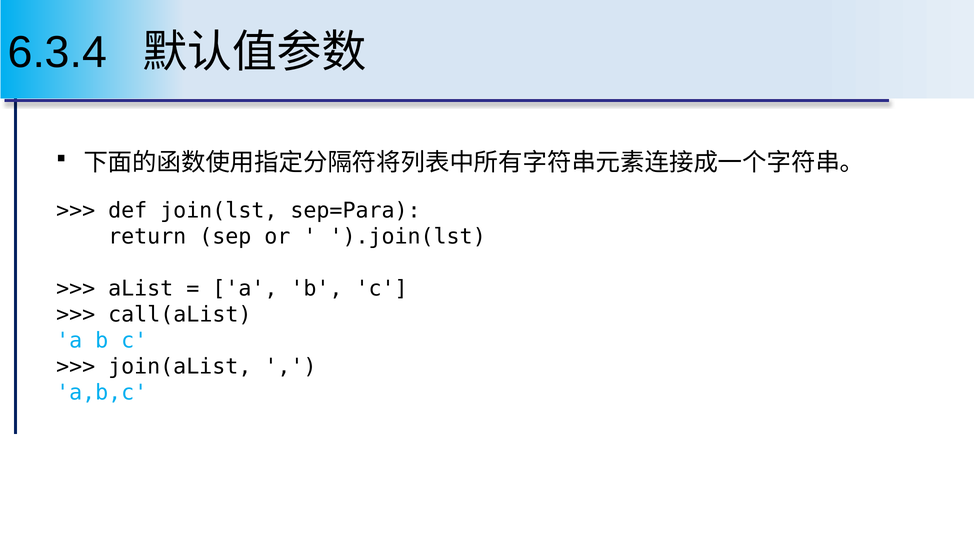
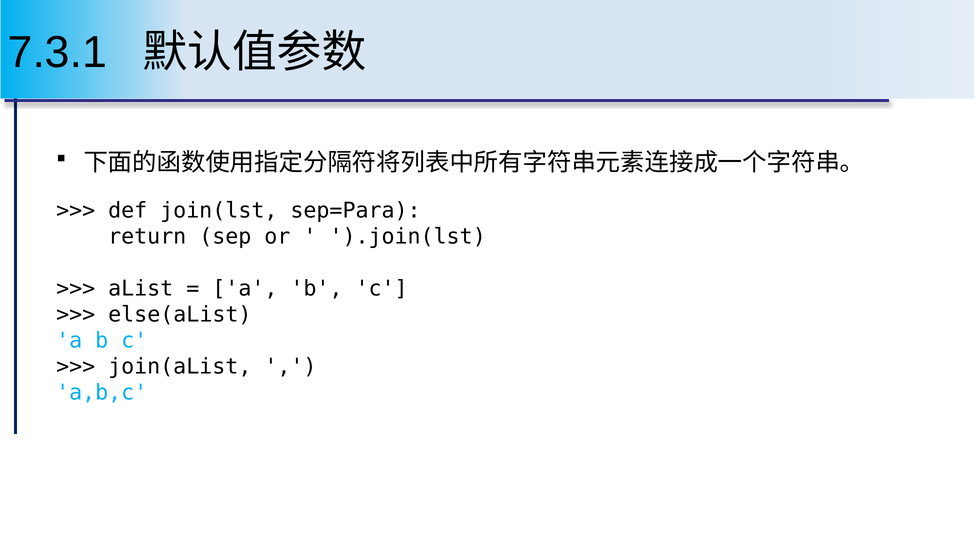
6.3.4: 6.3.4 -> 7.3.1
call(aList: call(aList -> else(aList
